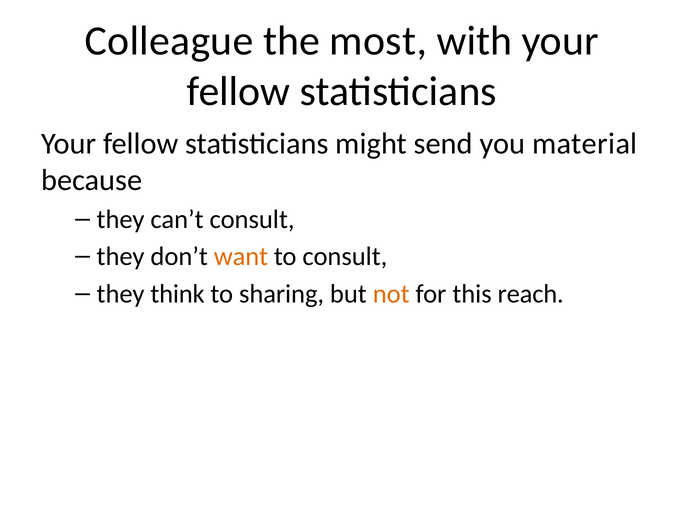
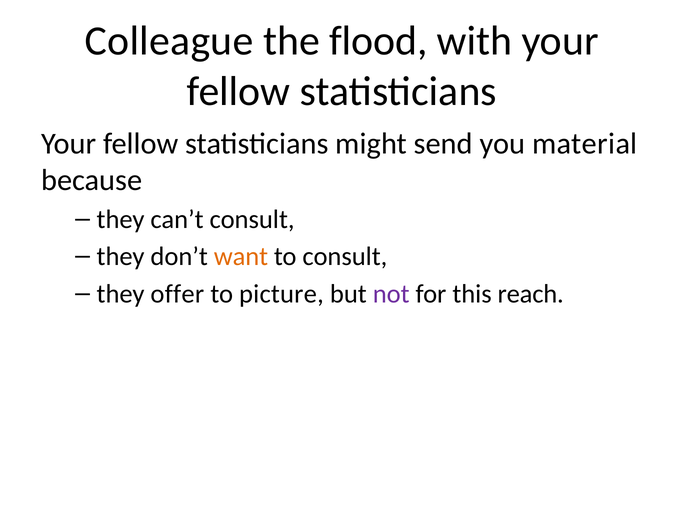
most: most -> flood
think: think -> offer
sharing: sharing -> picture
not colour: orange -> purple
